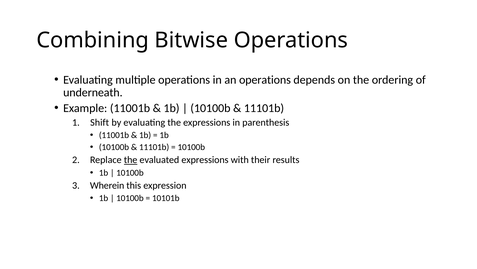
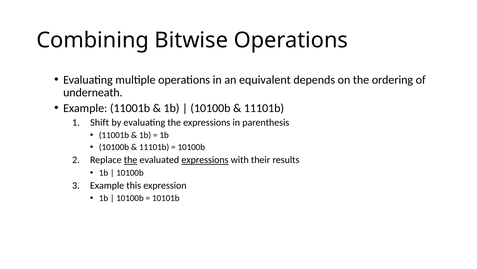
an operations: operations -> equivalent
expressions at (205, 160) underline: none -> present
Wherein at (107, 185): Wherein -> Example
